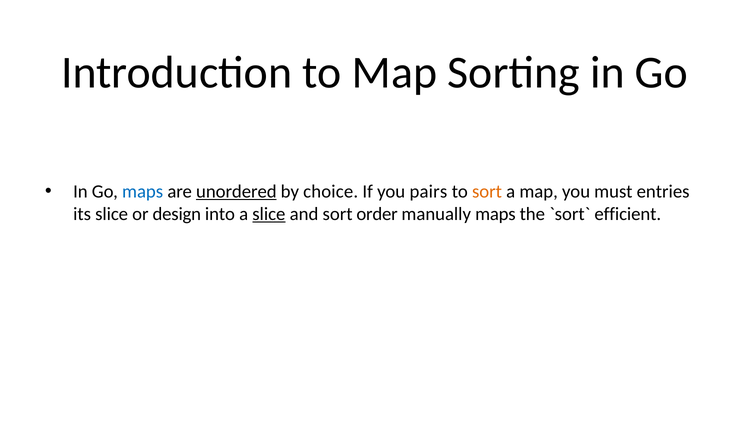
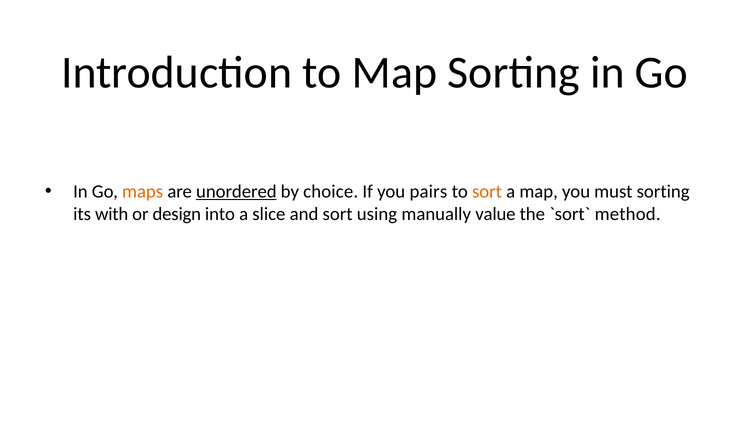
maps at (143, 191) colour: blue -> orange
must entries: entries -> sorting
its slice: slice -> with
slice at (269, 214) underline: present -> none
order: order -> using
manually maps: maps -> value
efficient: efficient -> method
